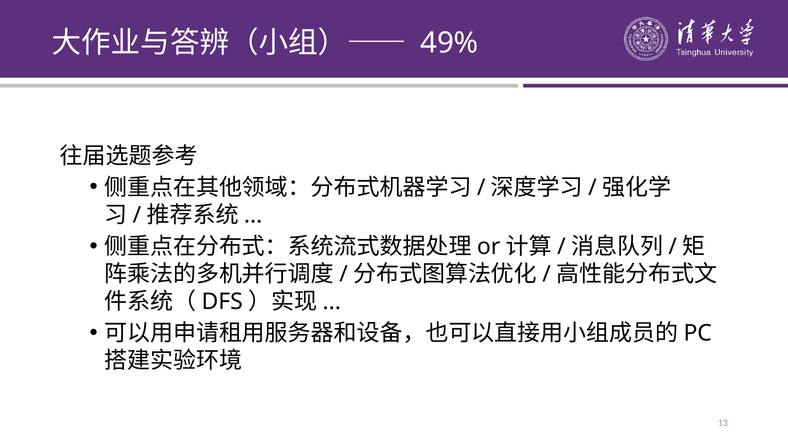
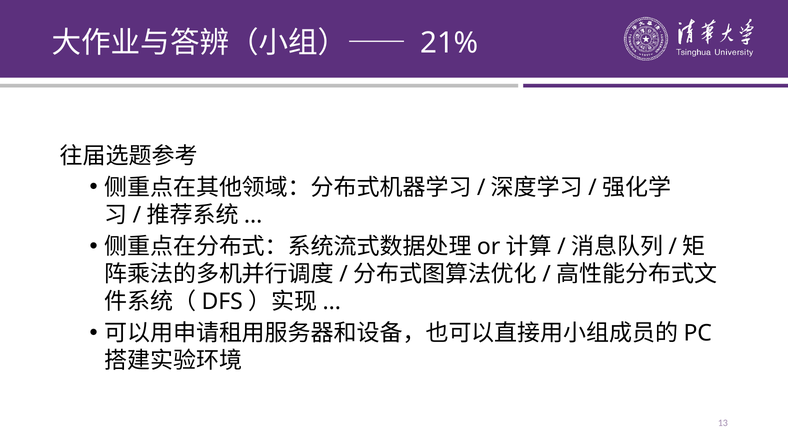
49%: 49% -> 21%
